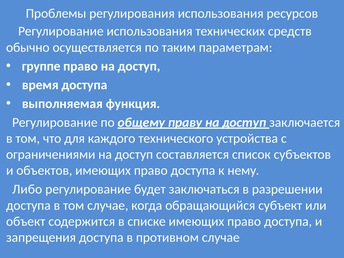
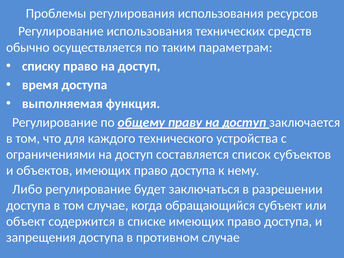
группе: группе -> списку
